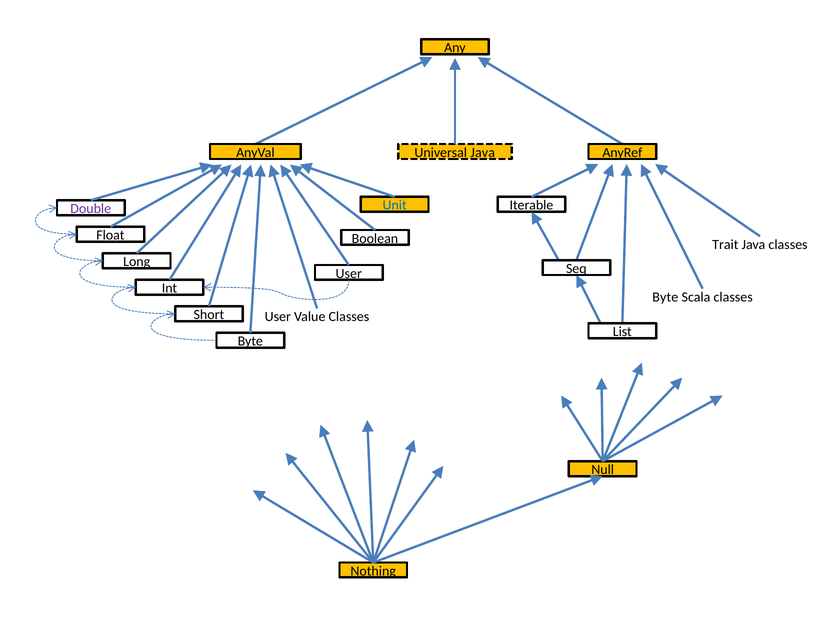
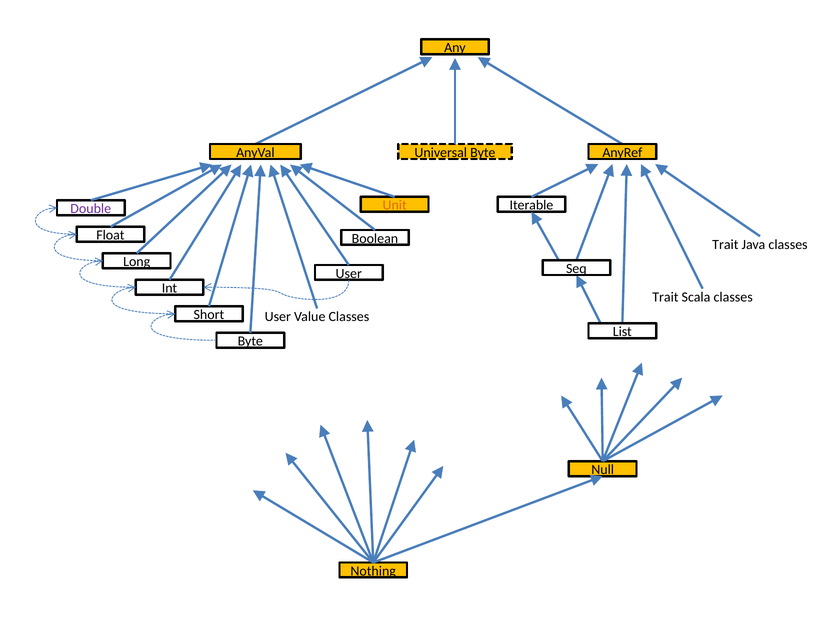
Universal Java: Java -> Byte
Unit colour: blue -> orange
Byte at (665, 297): Byte -> Trait
